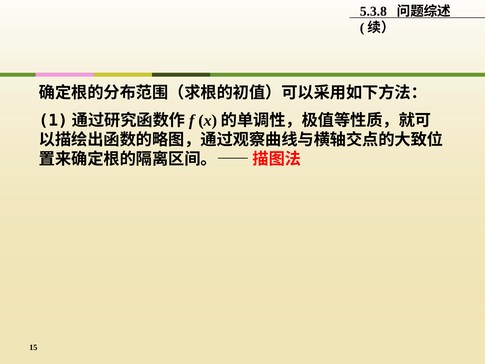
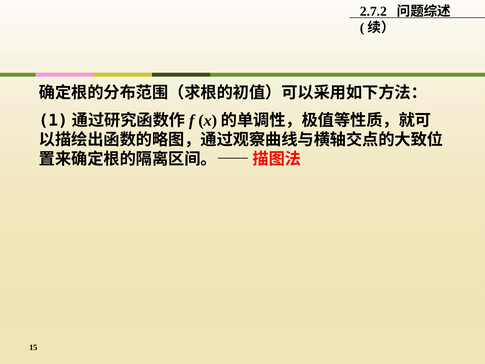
5.3.8: 5.3.8 -> 2.7.2
